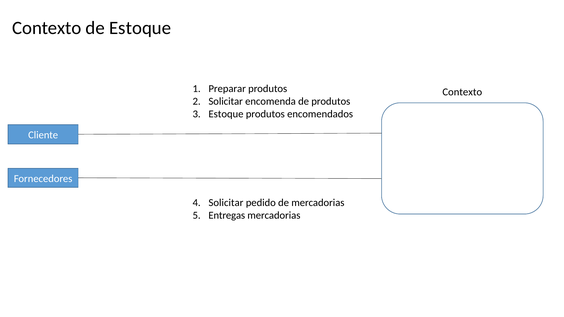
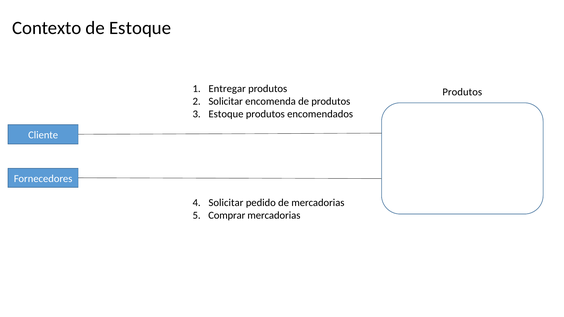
Preparar: Preparar -> Entregar
Contexto at (462, 92): Contexto -> Produtos
Entregas: Entregas -> Comprar
